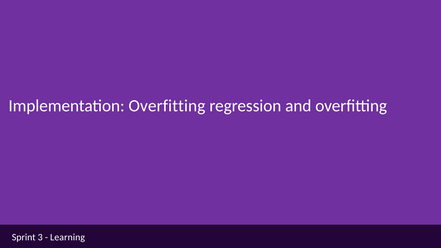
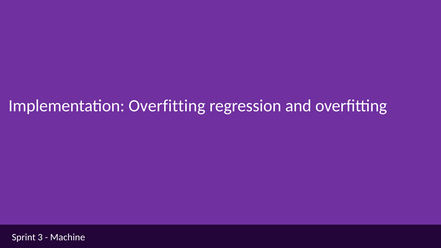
Learning: Learning -> Machine
